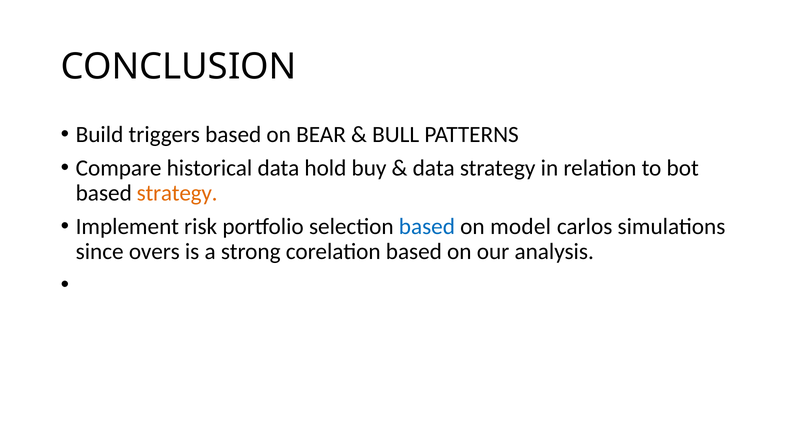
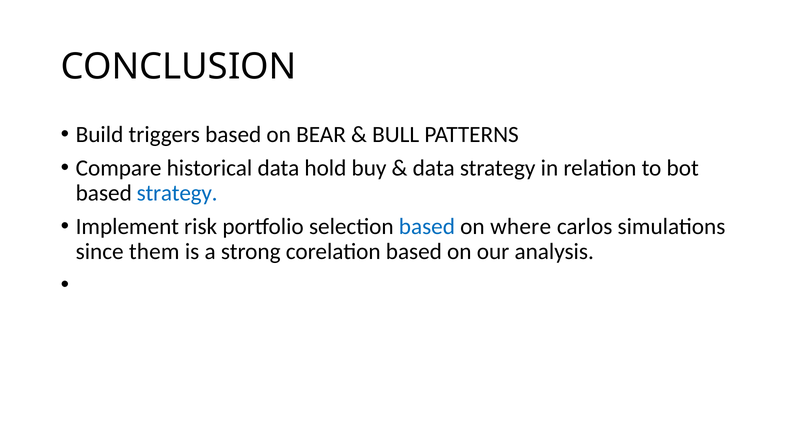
strategy at (177, 193) colour: orange -> blue
model: model -> where
overs: overs -> them
